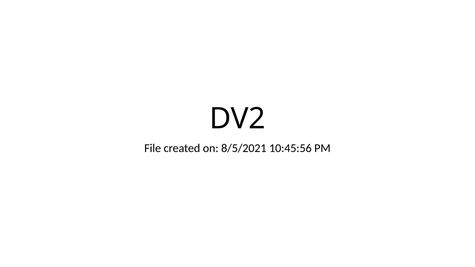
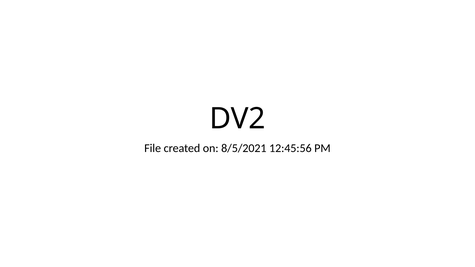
10:45:56: 10:45:56 -> 12:45:56
